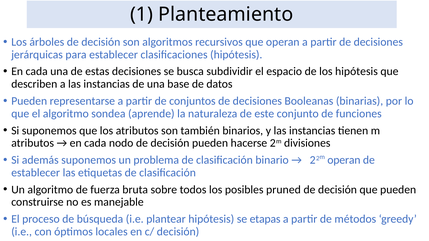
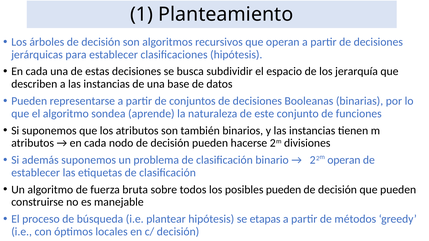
los hipótesis: hipótesis -> jerarquía
posibles pruned: pruned -> pueden
